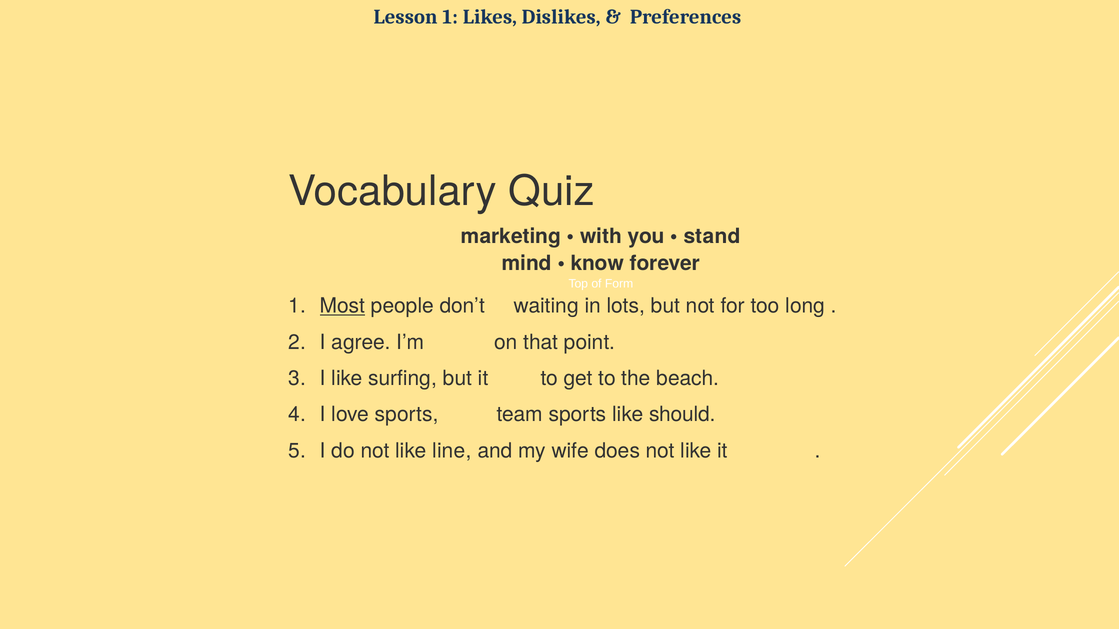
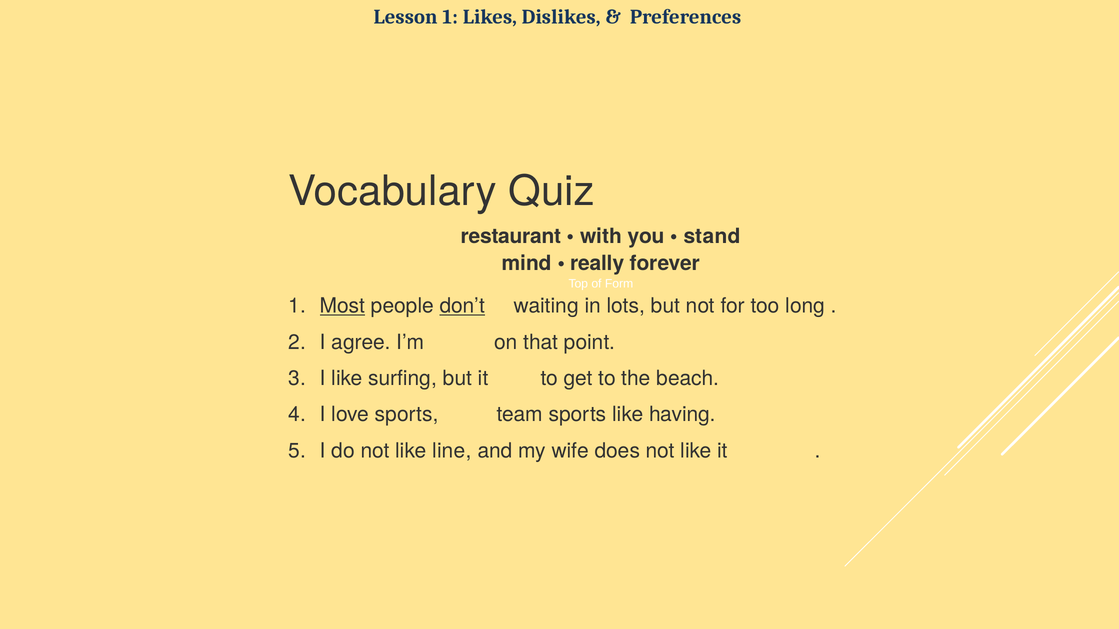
marketing: marketing -> restaurant
know: know -> really
don’t underline: none -> present
should: should -> having
